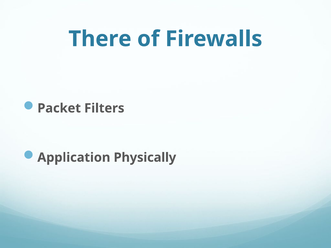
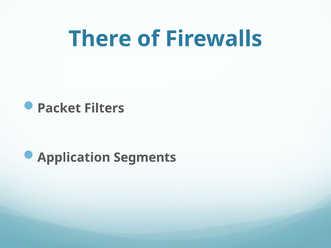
Physically: Physically -> Segments
